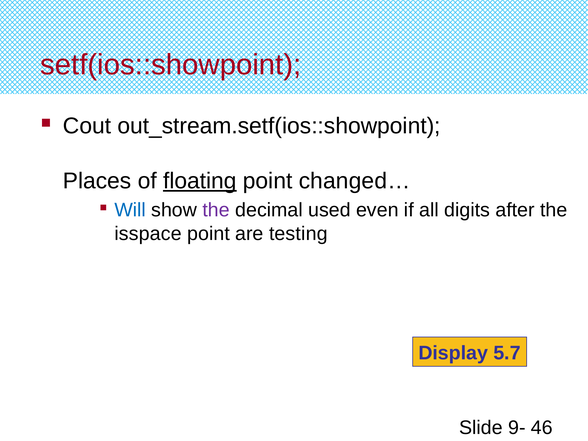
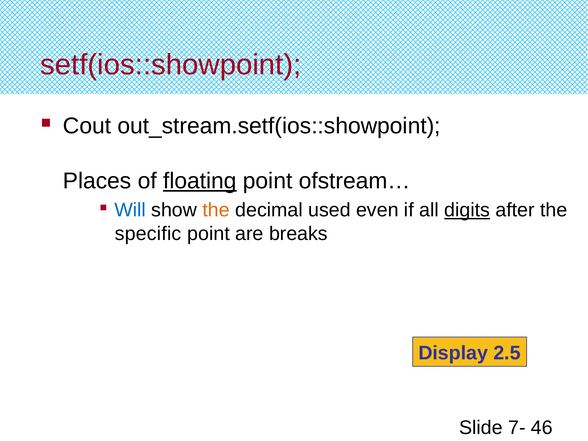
changed…: changed… -> ofstream…
the at (216, 210) colour: purple -> orange
digits underline: none -> present
isspace: isspace -> specific
testing: testing -> breaks
5.7: 5.7 -> 2.5
9-: 9- -> 7-
